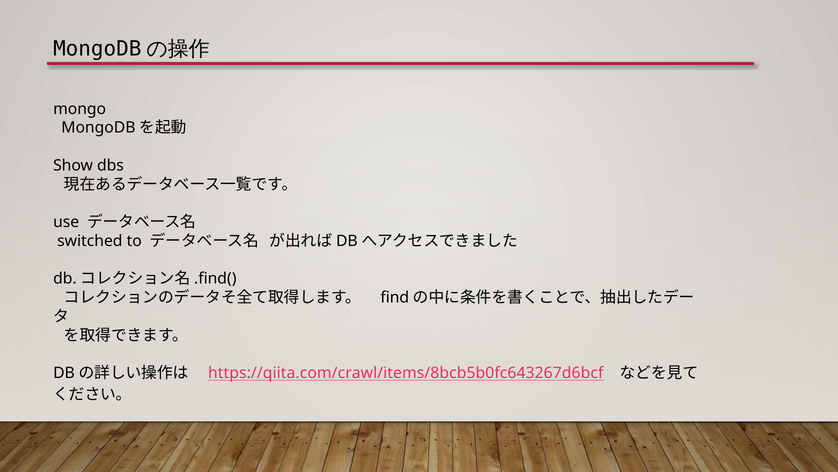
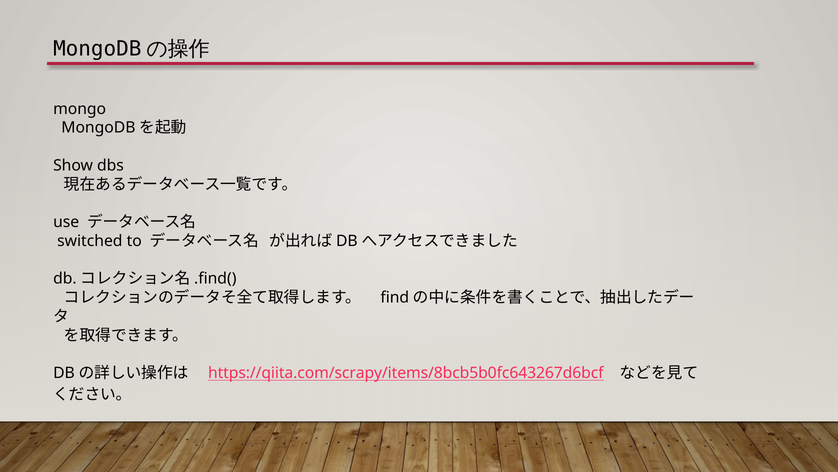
https://qiita.com/crawl/items/8bcb5b0fc643267d6bcf: https://qiita.com/crawl/items/8bcb5b0fc643267d6bcf -> https://qiita.com/scrapy/items/8bcb5b0fc643267d6bcf
